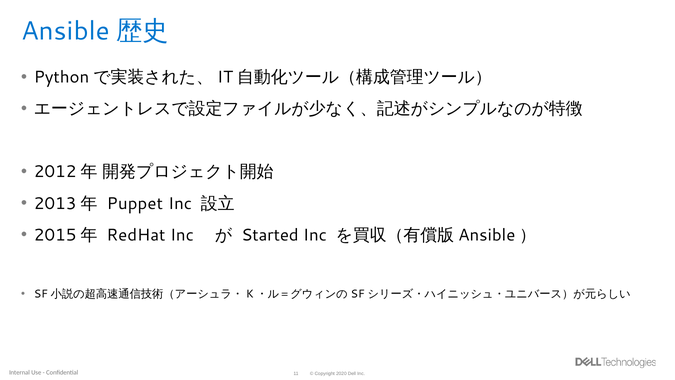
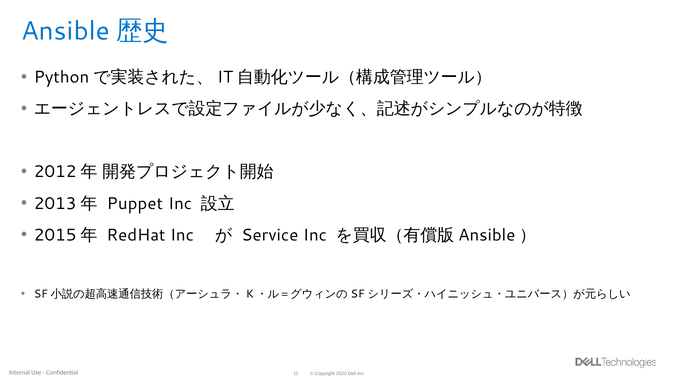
Started: Started -> Service
